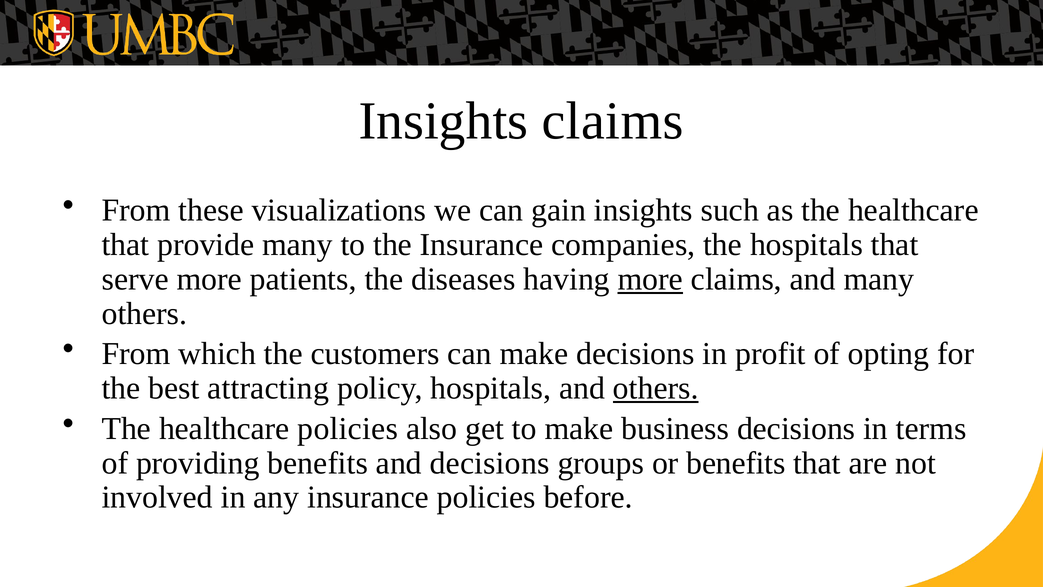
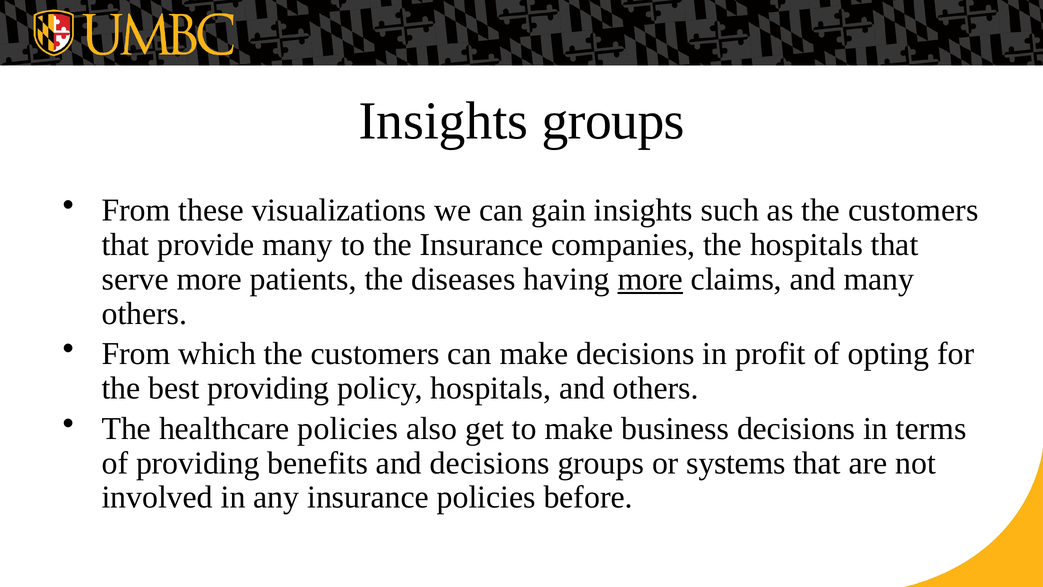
Insights claims: claims -> groups
as the healthcare: healthcare -> customers
best attracting: attracting -> providing
others at (656, 388) underline: present -> none
or benefits: benefits -> systems
